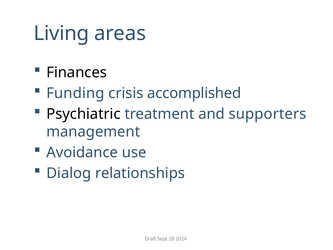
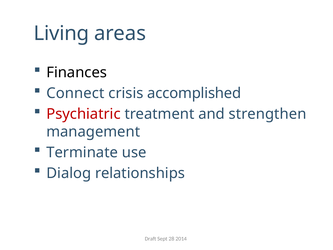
Funding: Funding -> Connect
Psychiatric colour: black -> red
supporters: supporters -> strengthen
Avoidance: Avoidance -> Terminate
